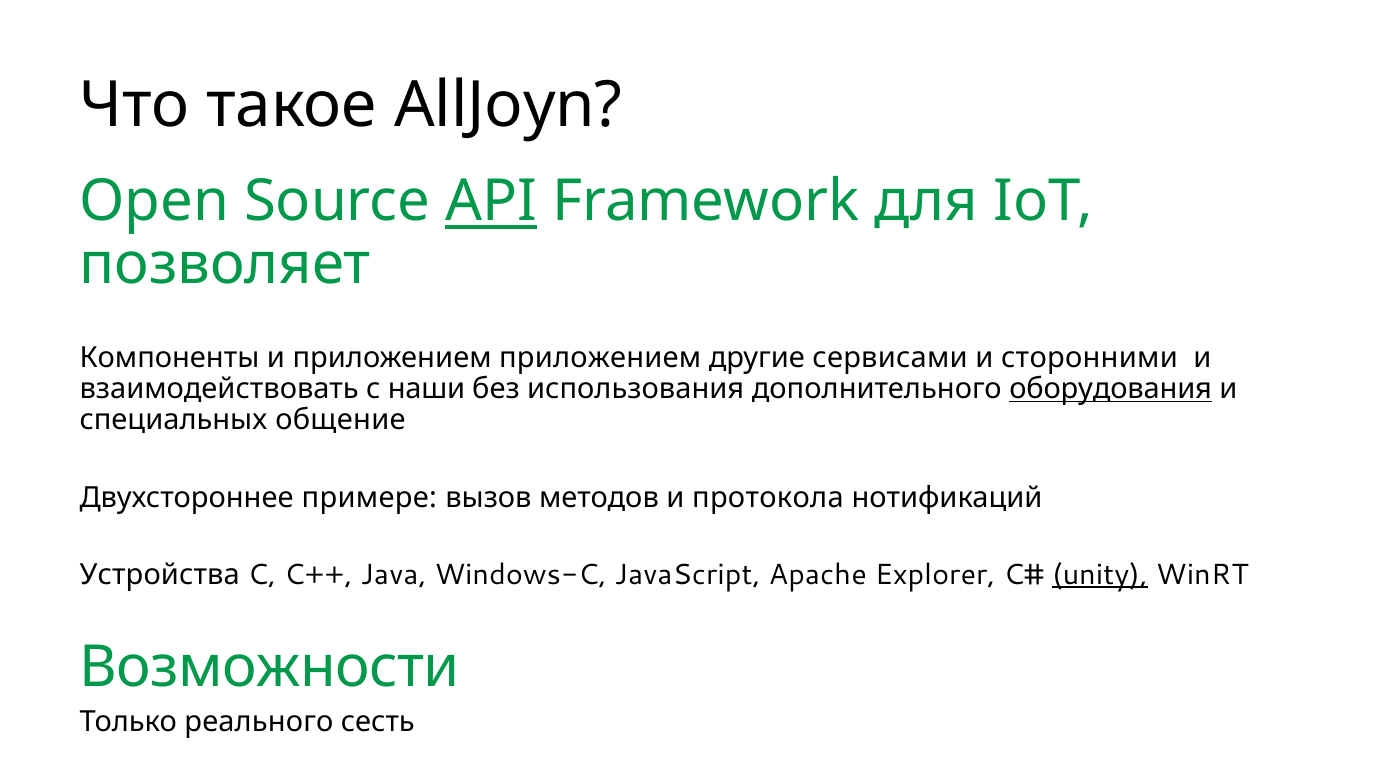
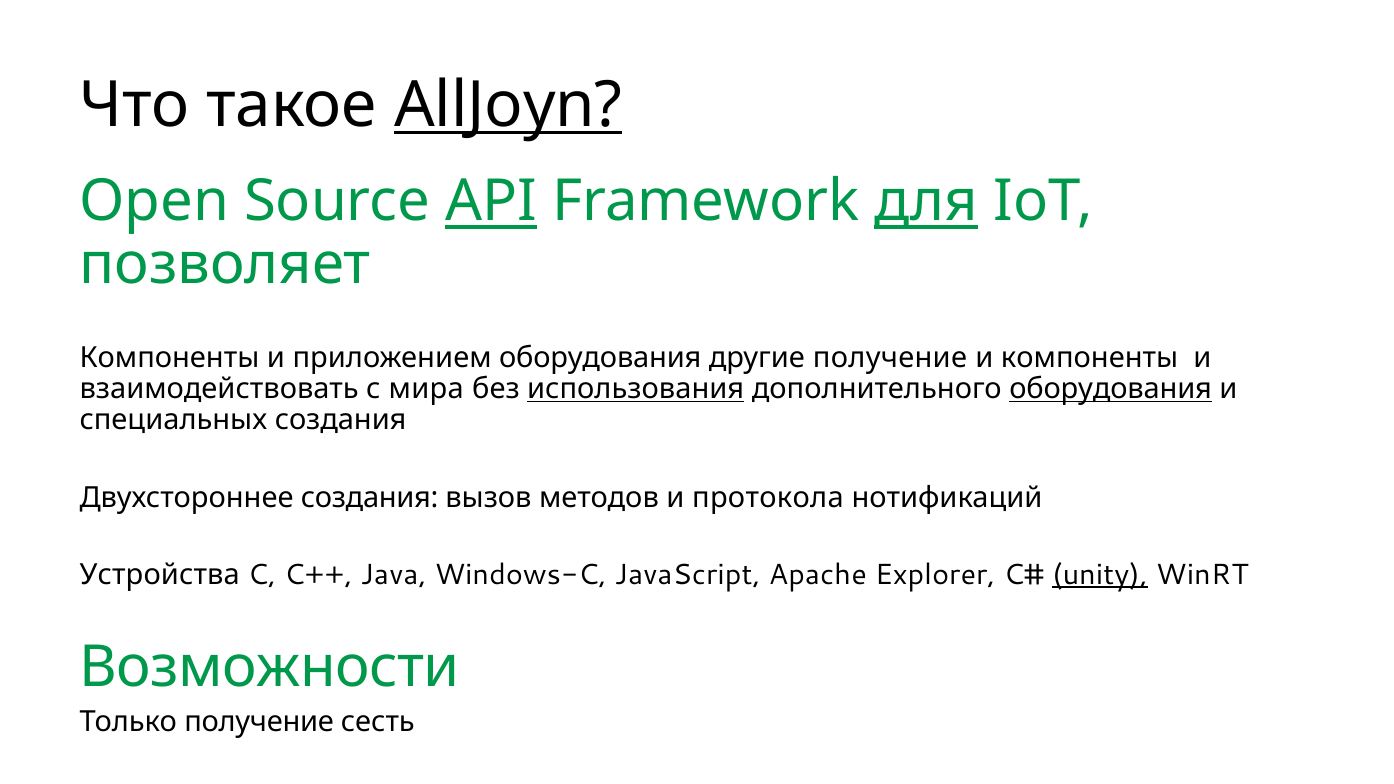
AllJoyn at (508, 105) underline: none -> present
для underline: none -> present
приложением приложением: приложением -> оборудования
другие сервисами: сервисами -> получение
и сторонними: сторонними -> компоненты
наши: наши -> мира
использования underline: none -> present
специальных общение: общение -> создания
Двухстороннее примере: примере -> создания
Только реального: реального -> получение
